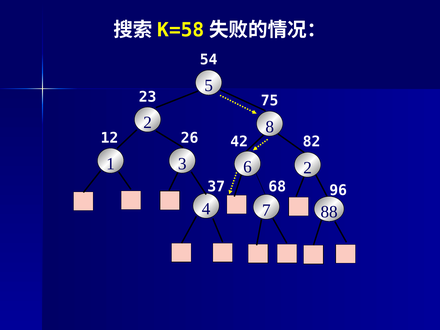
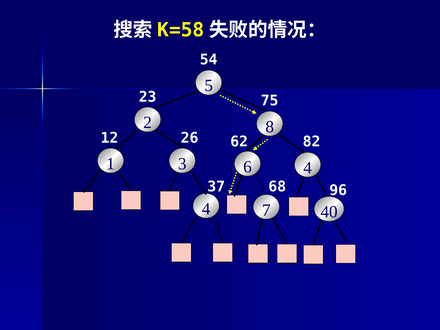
42: 42 -> 62
6 2: 2 -> 4
88: 88 -> 40
